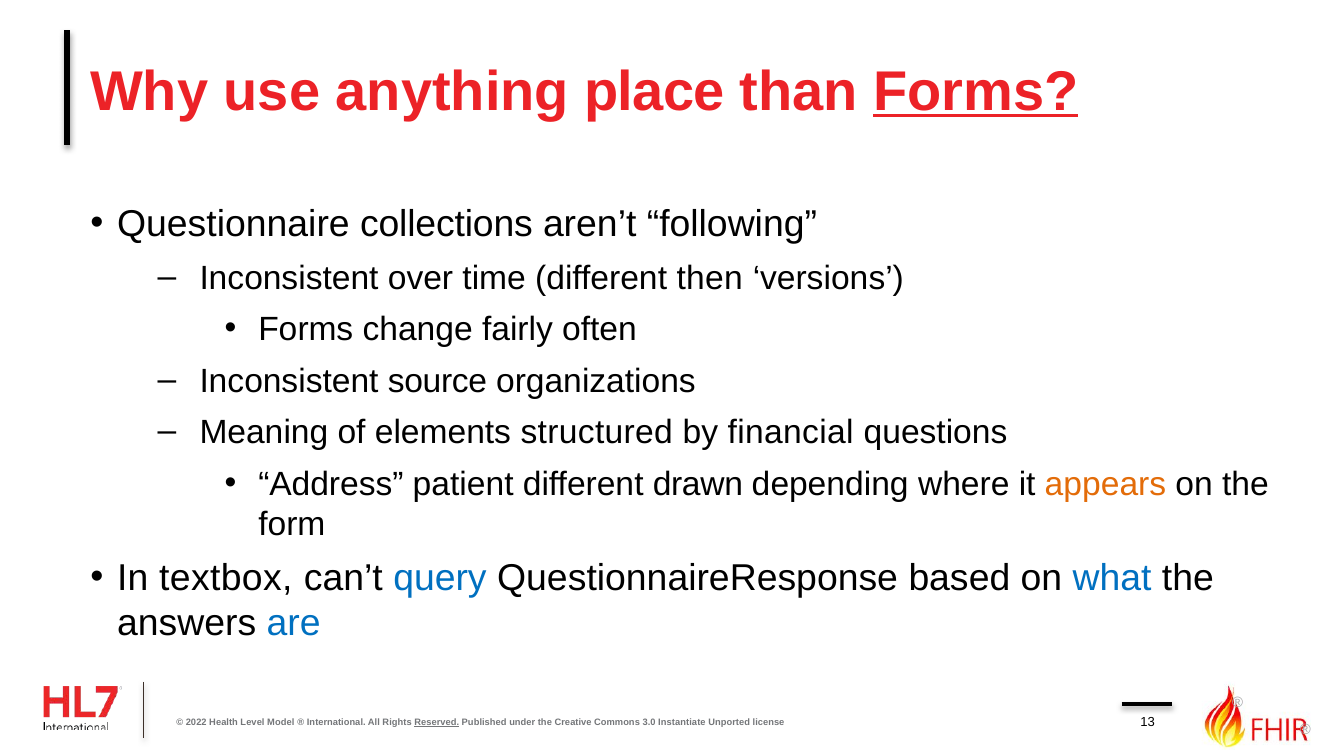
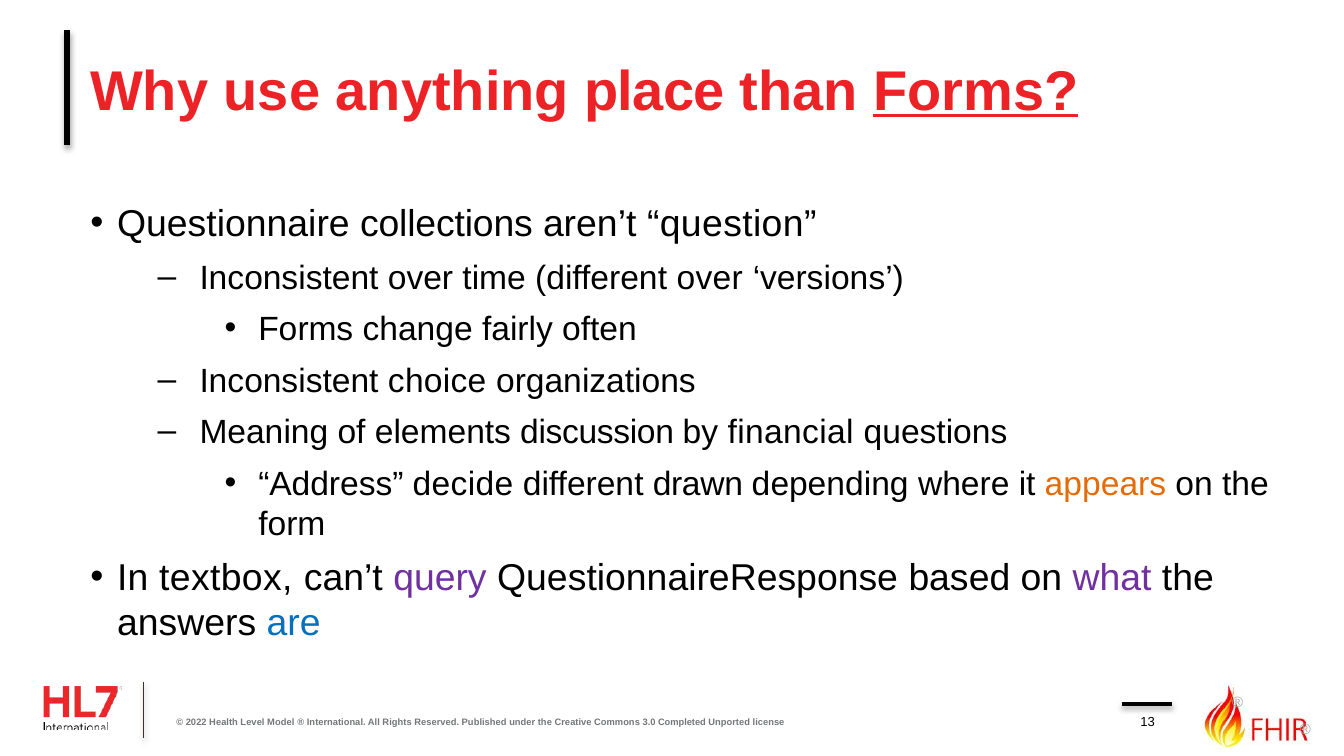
following: following -> question
different then: then -> over
source: source -> choice
structured: structured -> discussion
patient: patient -> decide
query colour: blue -> purple
what colour: blue -> purple
Reserved underline: present -> none
Instantiate: Instantiate -> Completed
